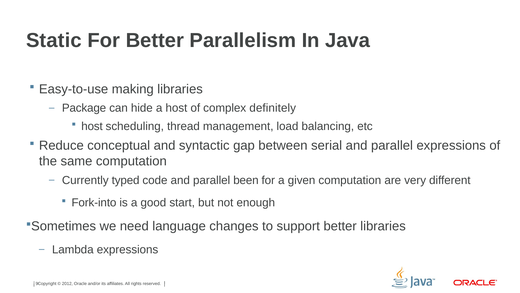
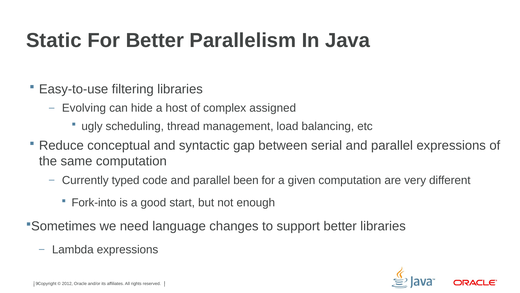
making: making -> filtering
Package: Package -> Evolving
definitely: definitely -> assigned
host at (92, 126): host -> ugly
